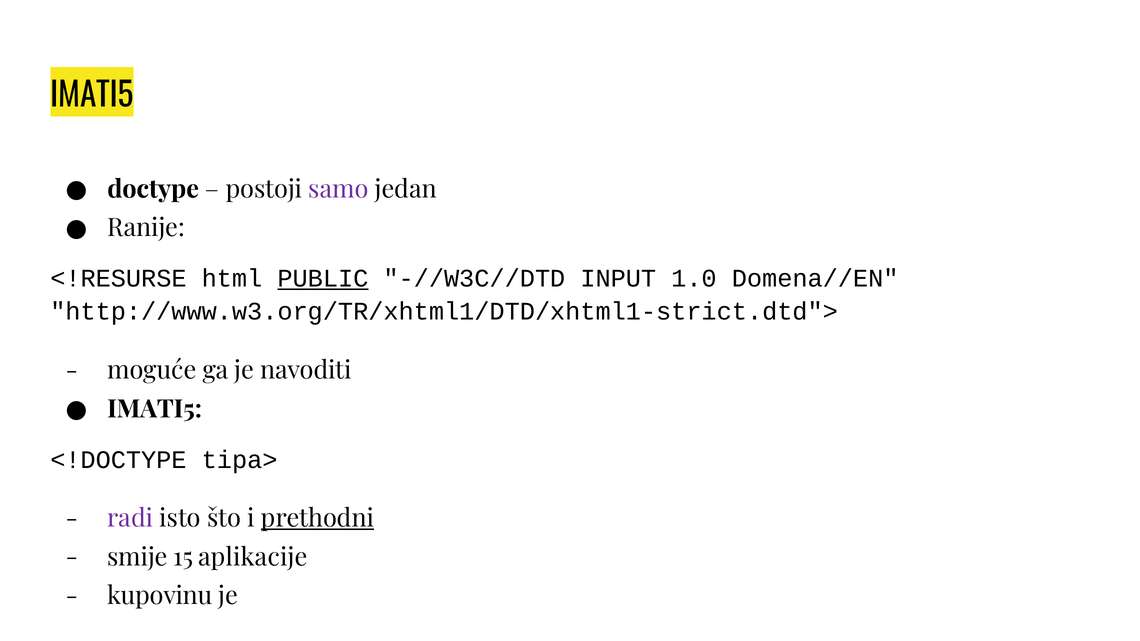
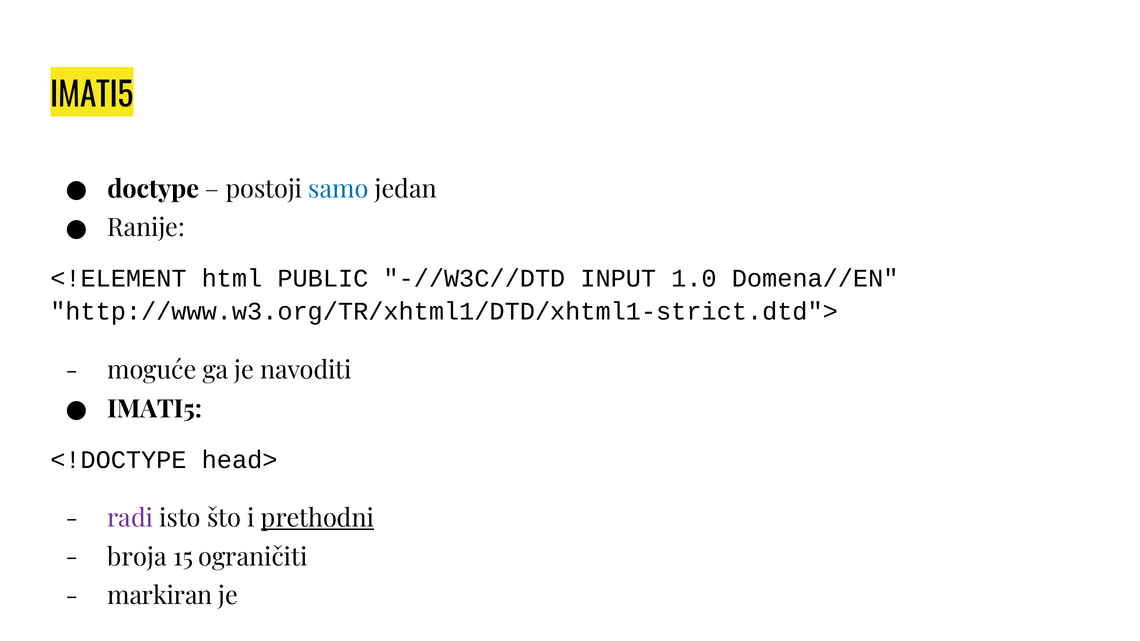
samo colour: purple -> blue
<!RESURSE: <!RESURSE -> <!ELEMENT
PUBLIC underline: present -> none
tipa>: tipa> -> head>
smije: smije -> broja
aplikacije: aplikacije -> ograničiti
kupovinu: kupovinu -> markiran
